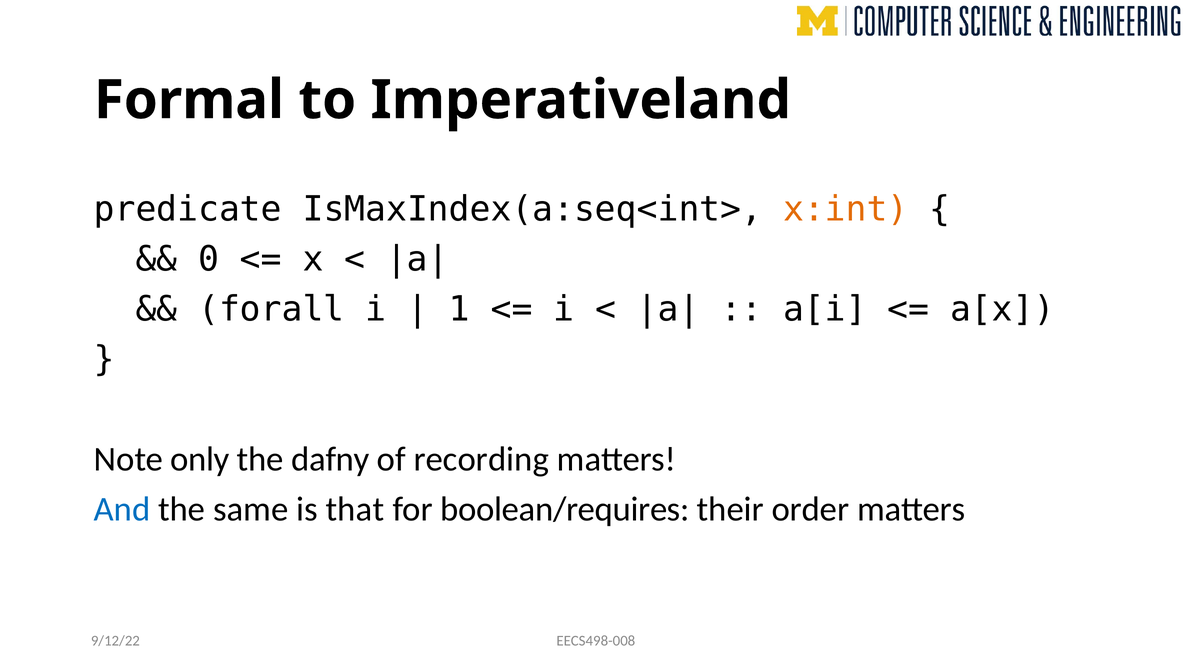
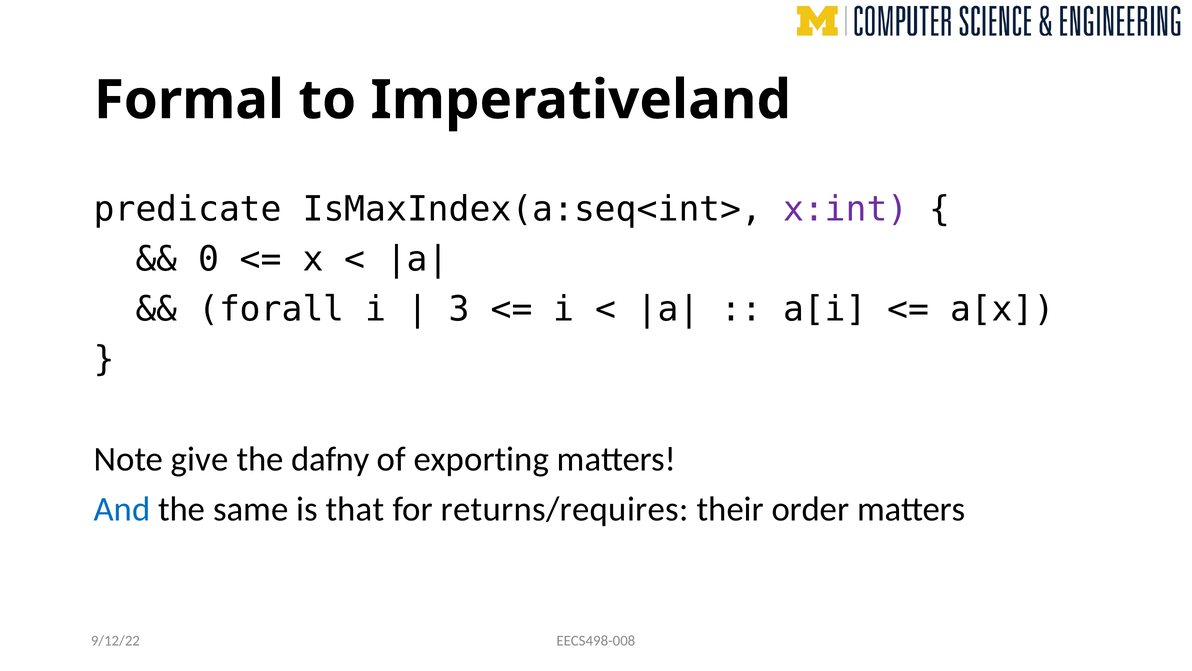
x:int colour: orange -> purple
1: 1 -> 3
only: only -> give
recording: recording -> exporting
boolean/requires: boolean/requires -> returns/requires
